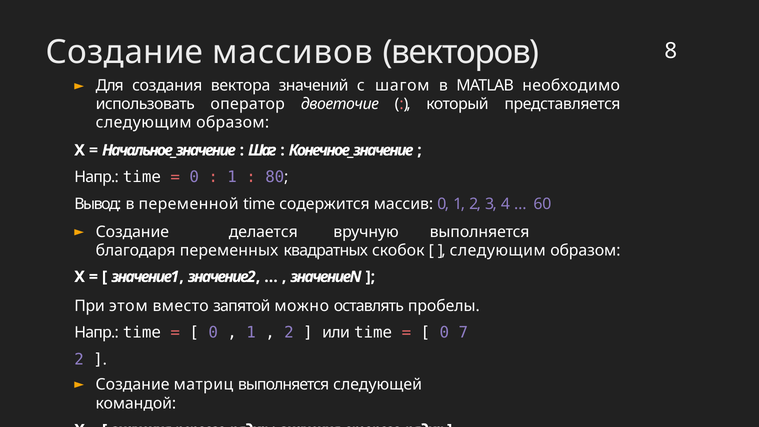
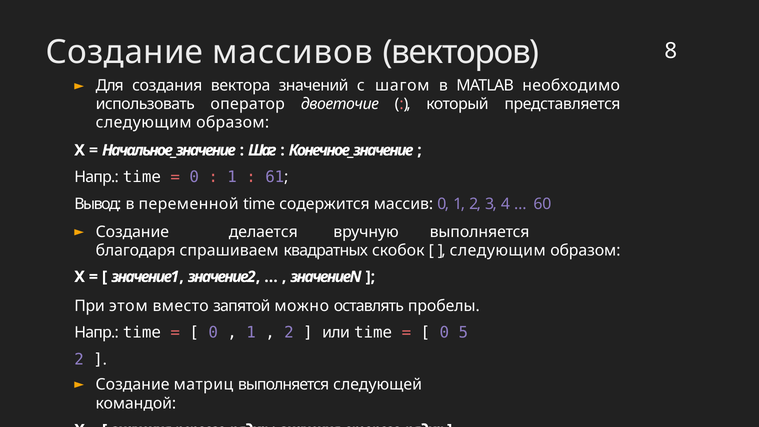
80: 80 -> 61
переменных: переменных -> спрашиваем
0 7: 7 -> 5
